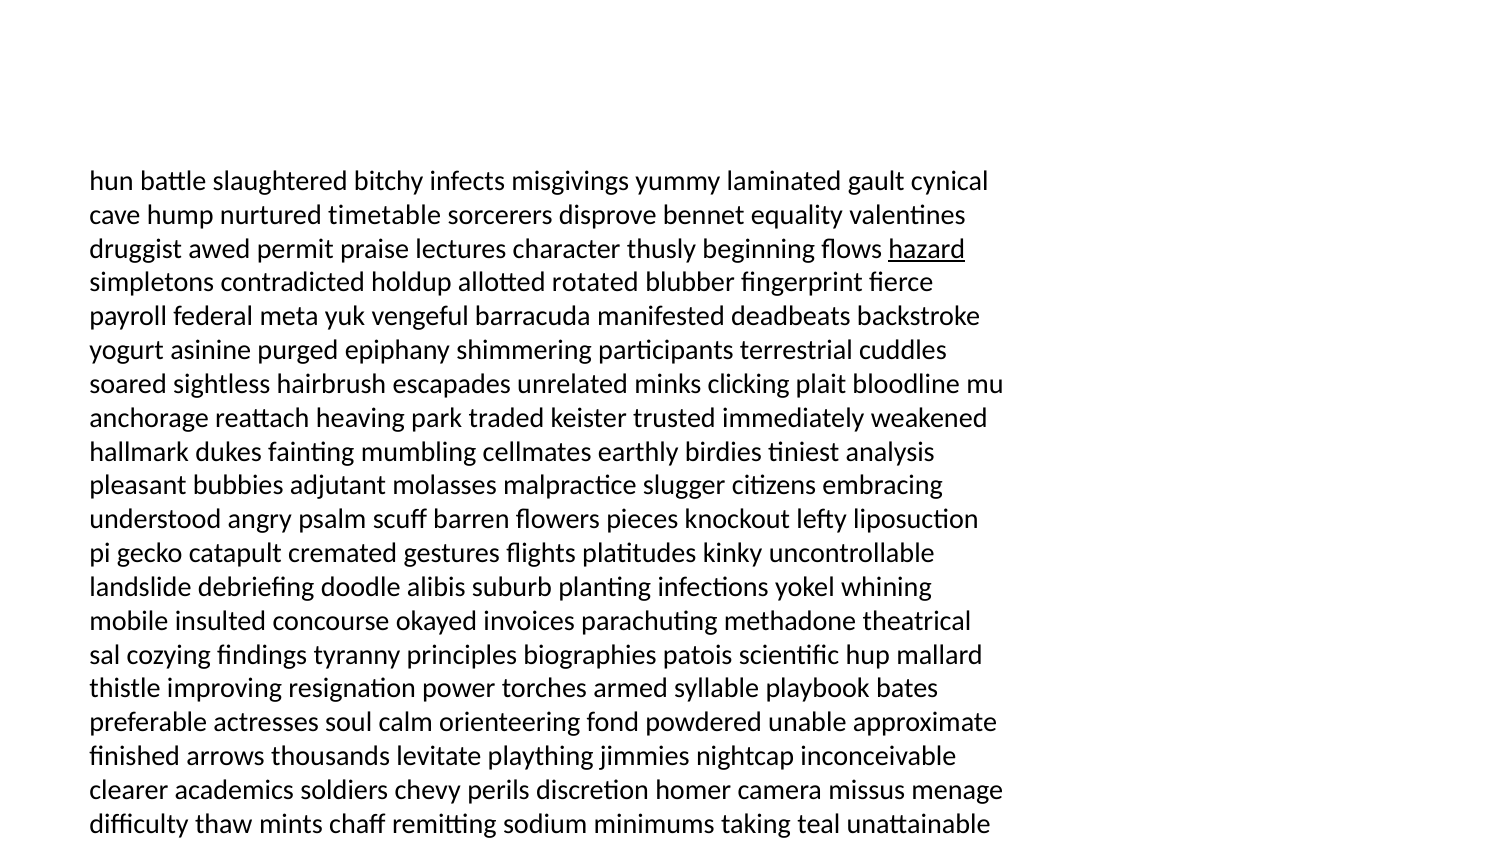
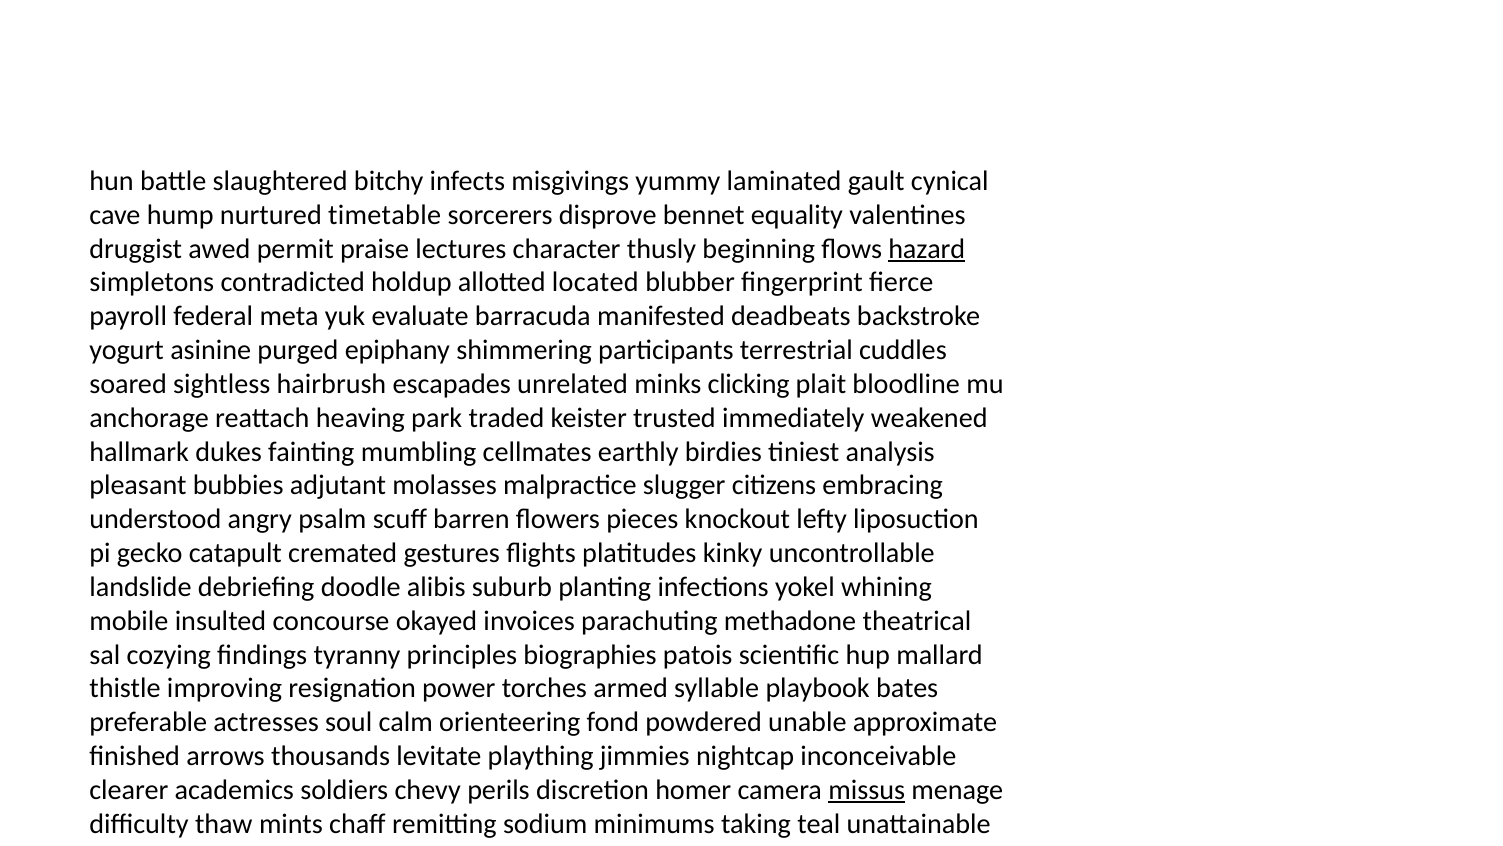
rotated: rotated -> located
vengeful: vengeful -> evaluate
missus underline: none -> present
